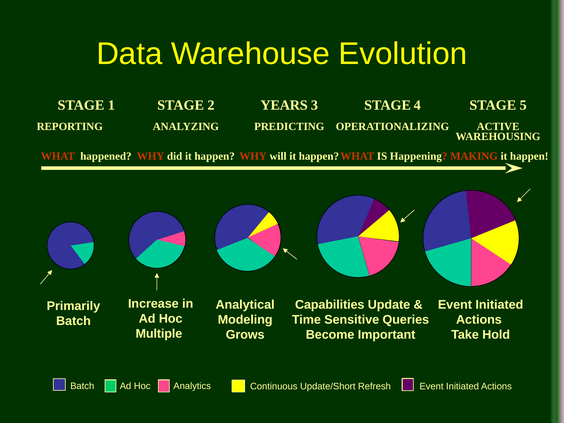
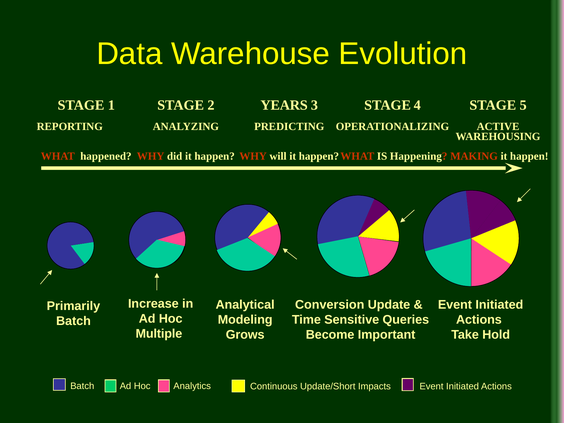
Capabilities: Capabilities -> Conversion
Refresh: Refresh -> Impacts
